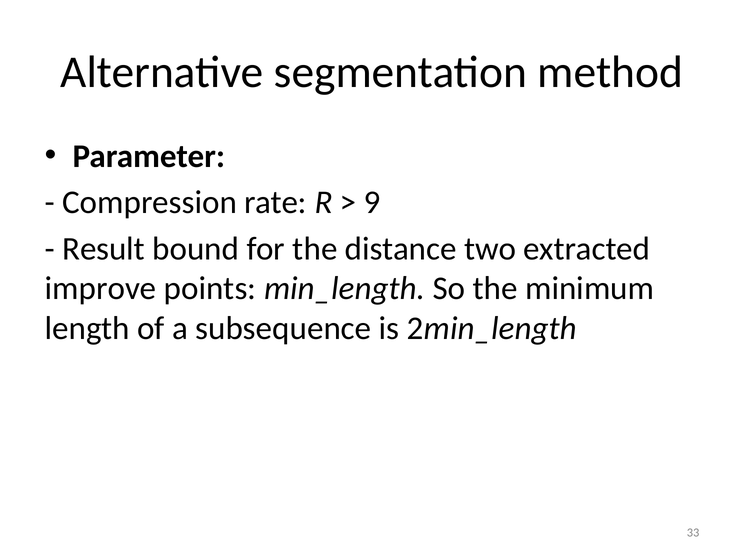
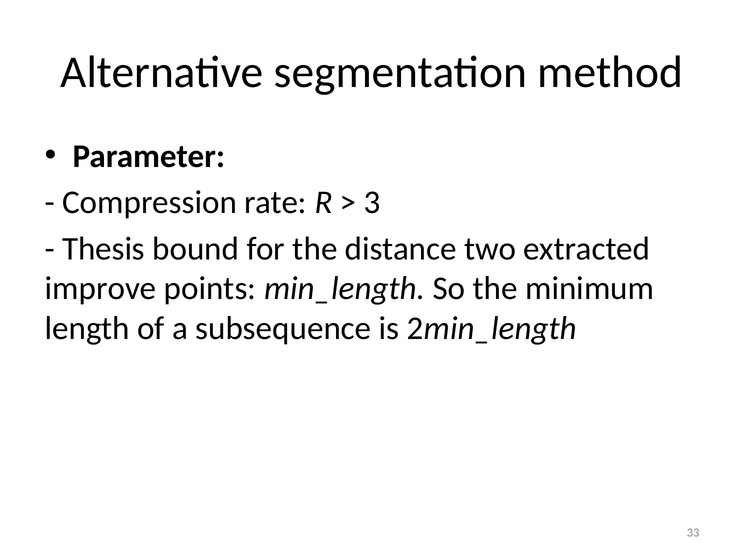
9: 9 -> 3
Result: Result -> Thesis
